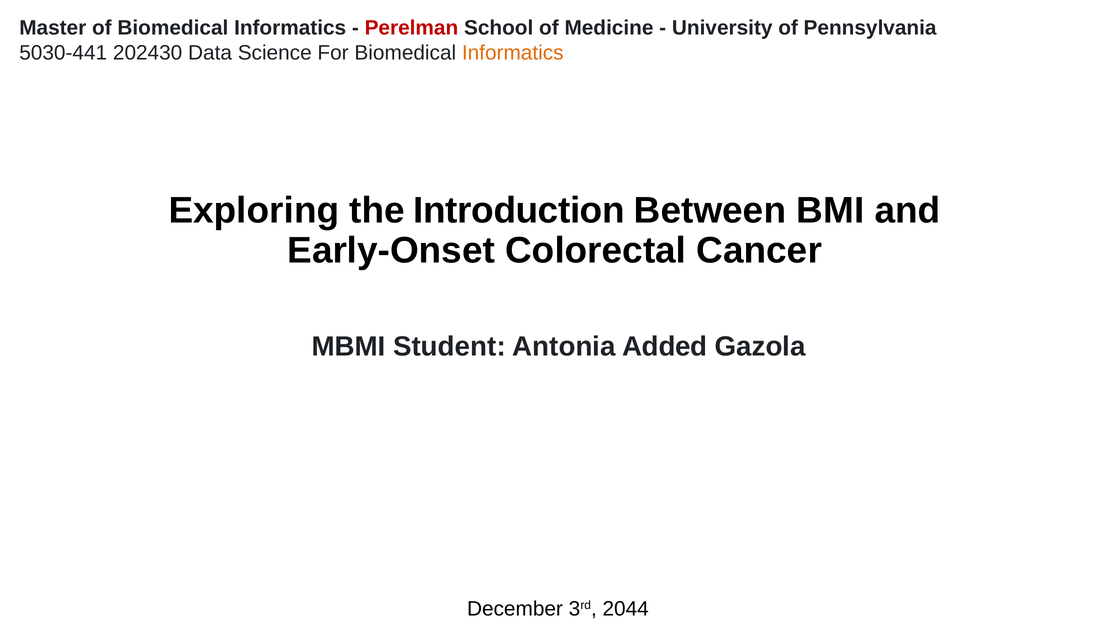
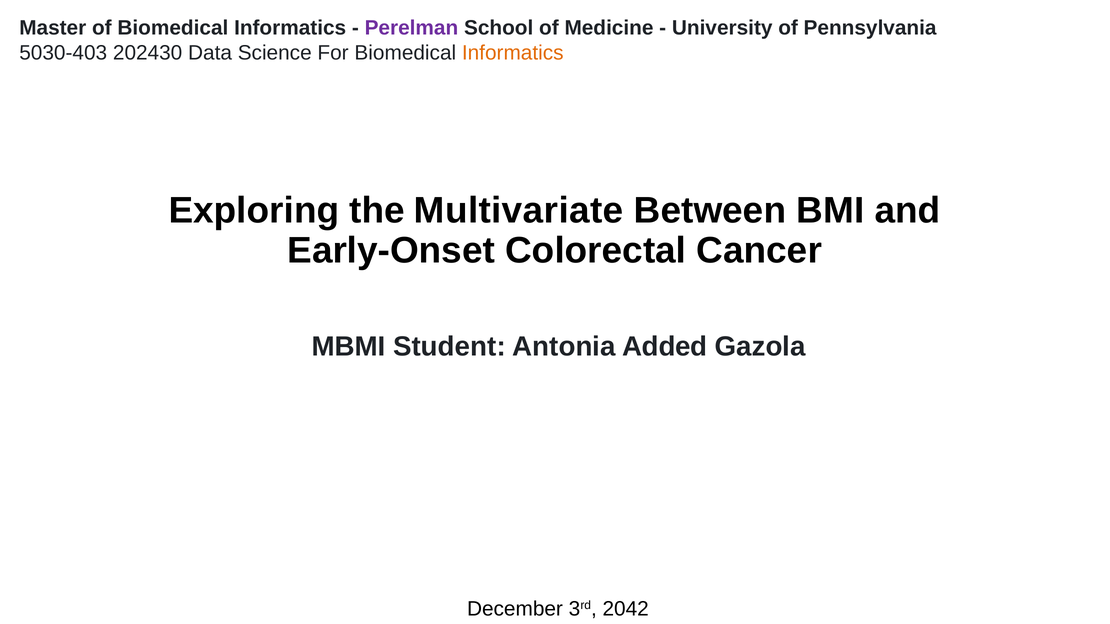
Perelman colour: red -> purple
5030-441: 5030-441 -> 5030-403
Introduction: Introduction -> Multivariate
2044: 2044 -> 2042
